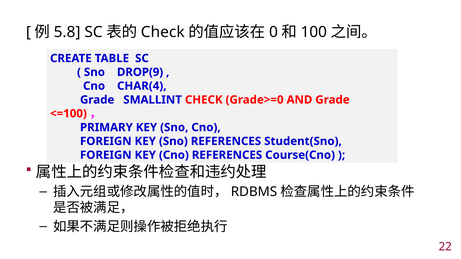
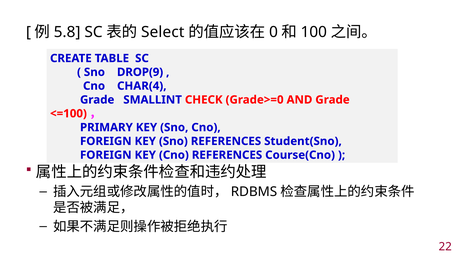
Check at (163, 32): Check -> Select
